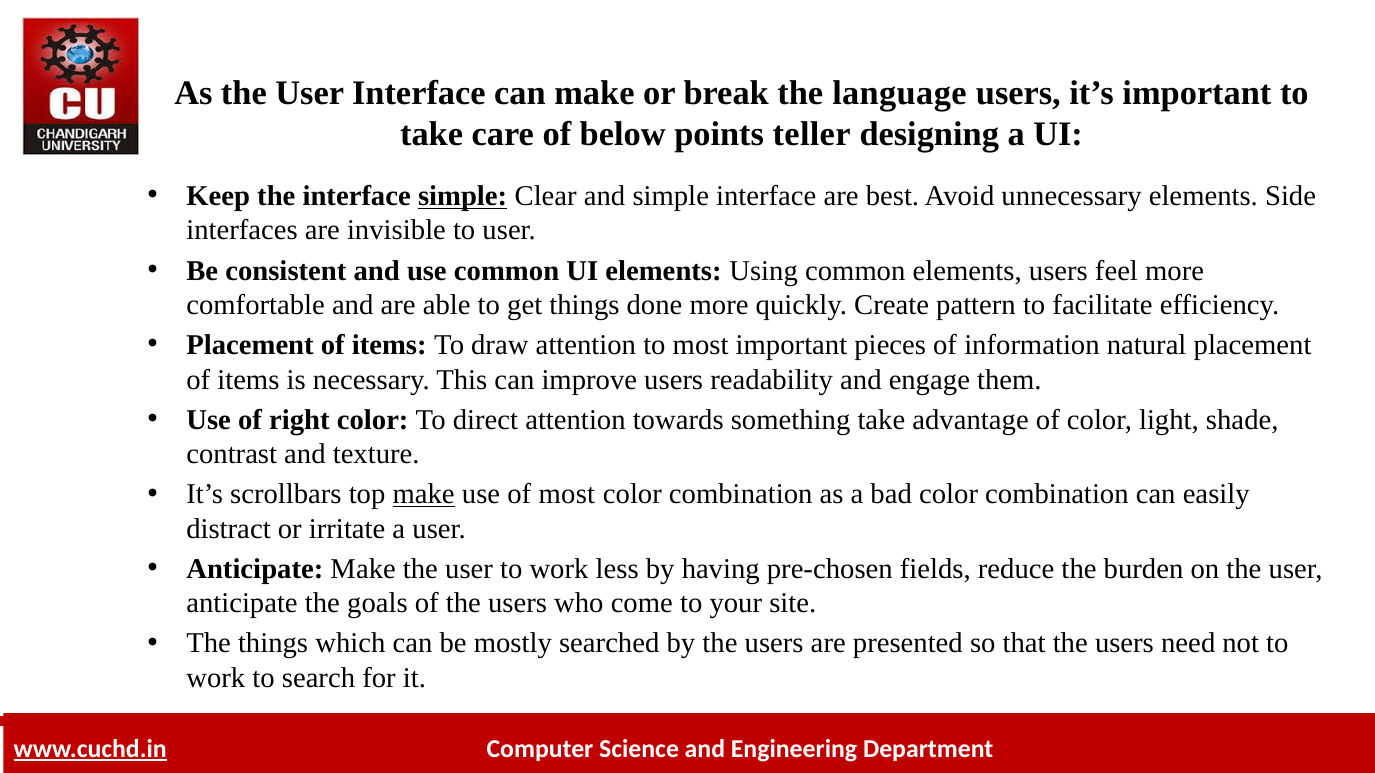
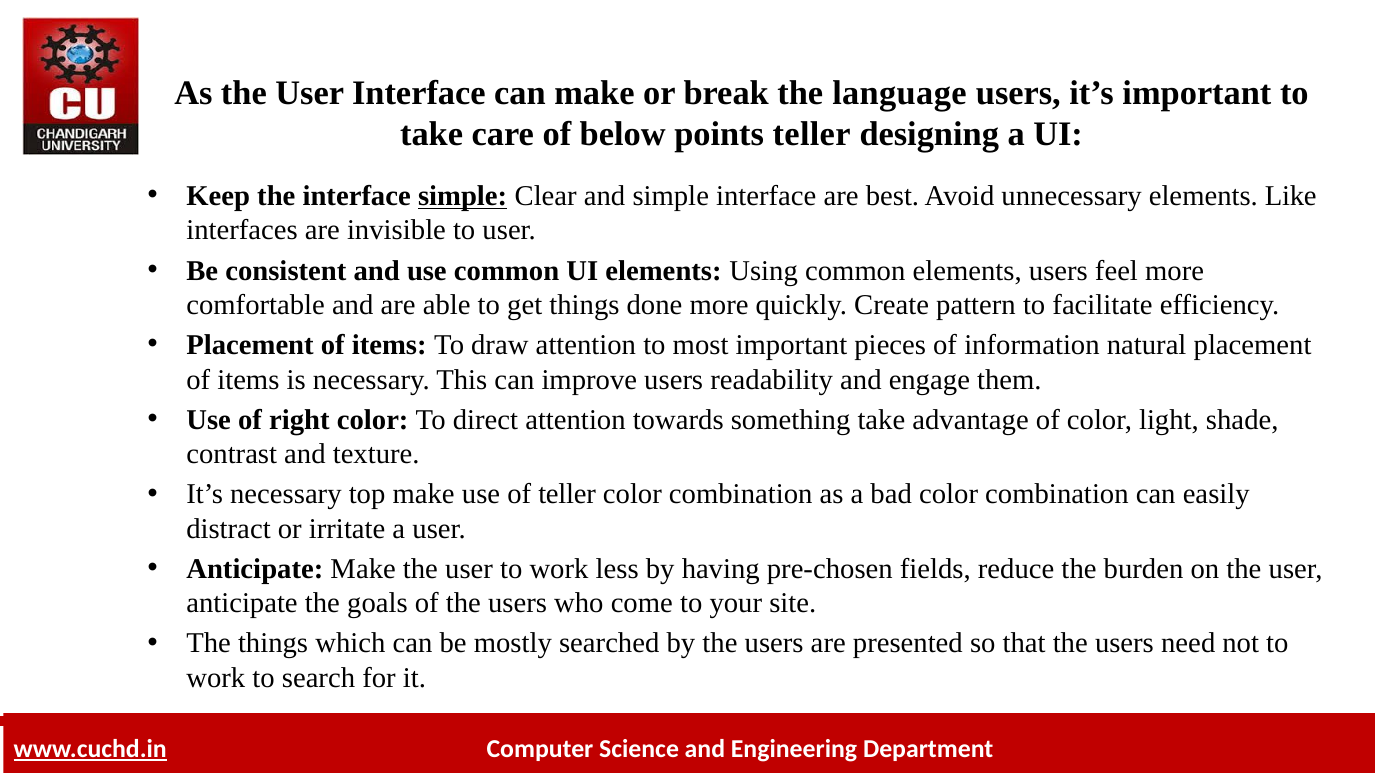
Side: Side -> Like
It’s scrollbars: scrollbars -> necessary
make at (424, 495) underline: present -> none
of most: most -> teller
